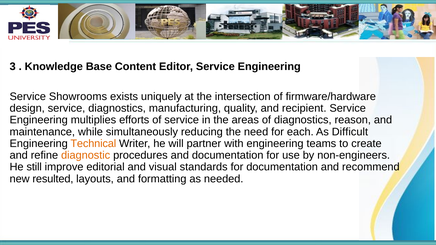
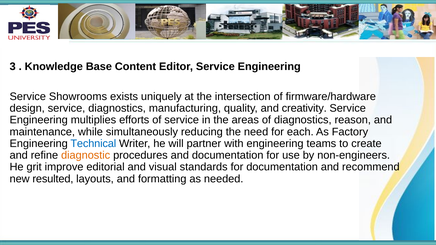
recipient: recipient -> creativity
Difficult: Difficult -> Factory
Technical colour: orange -> blue
still: still -> grit
